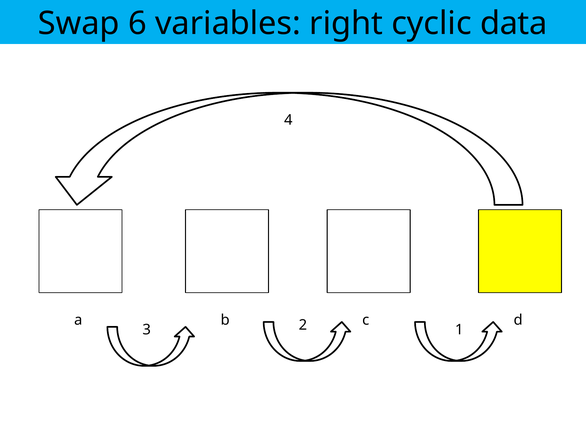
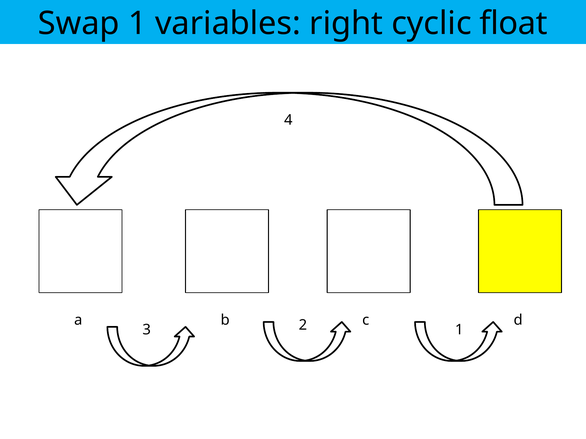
Swap 6: 6 -> 1
data: data -> float
